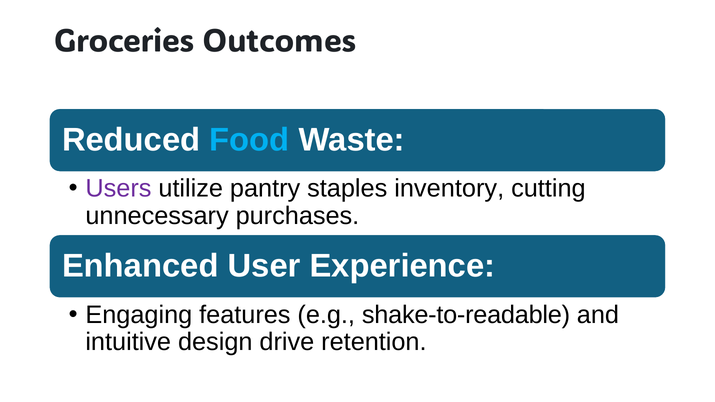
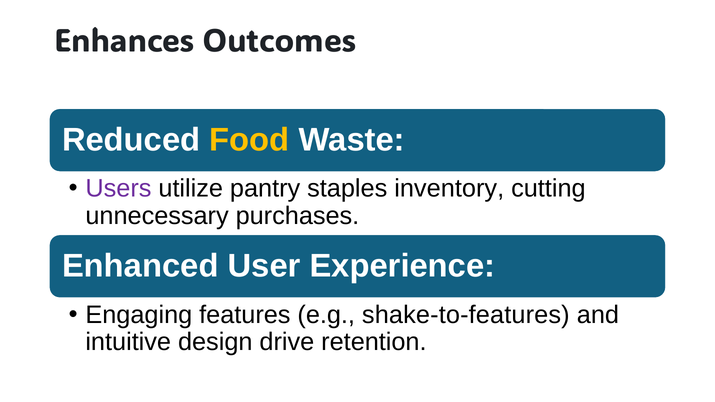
Groceries: Groceries -> Enhances
Food colour: light blue -> yellow
shake-to-readable: shake-to-readable -> shake-to-features
